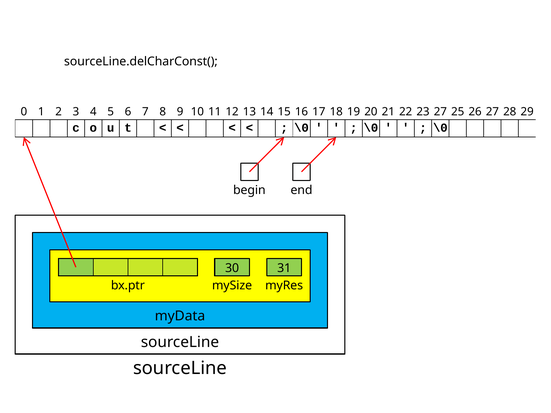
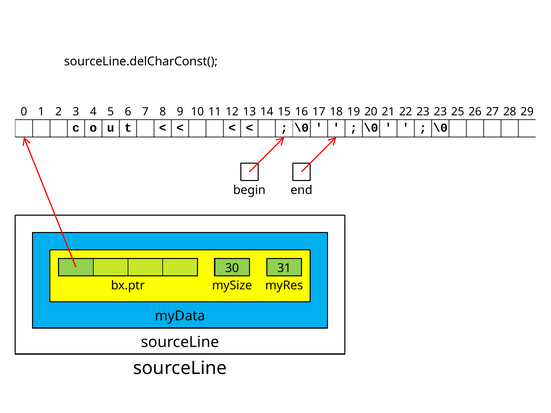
23 27: 27 -> 23
